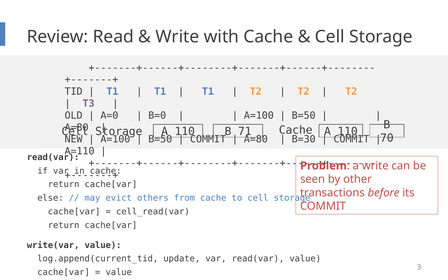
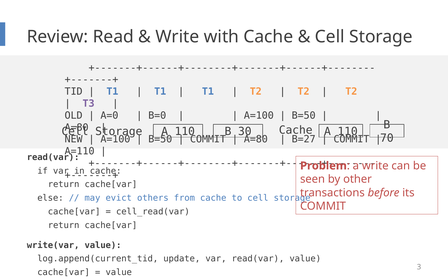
71: 71 -> 30
B=30: B=30 -> B=27
